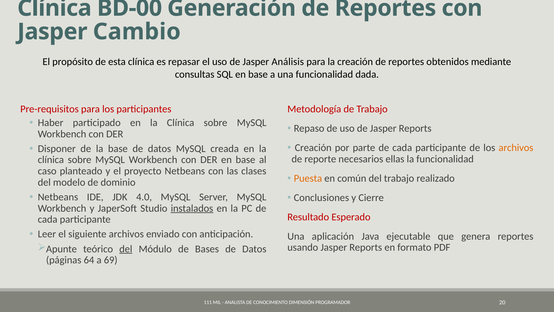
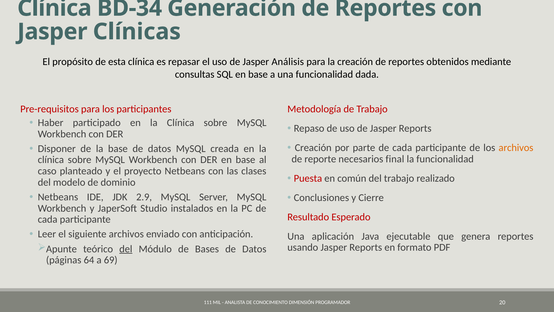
BD-00: BD-00 -> BD-34
Cambio: Cambio -> Clínicas
ellas: ellas -> final
Puesta colour: orange -> red
4.0: 4.0 -> 2.9
instalados underline: present -> none
